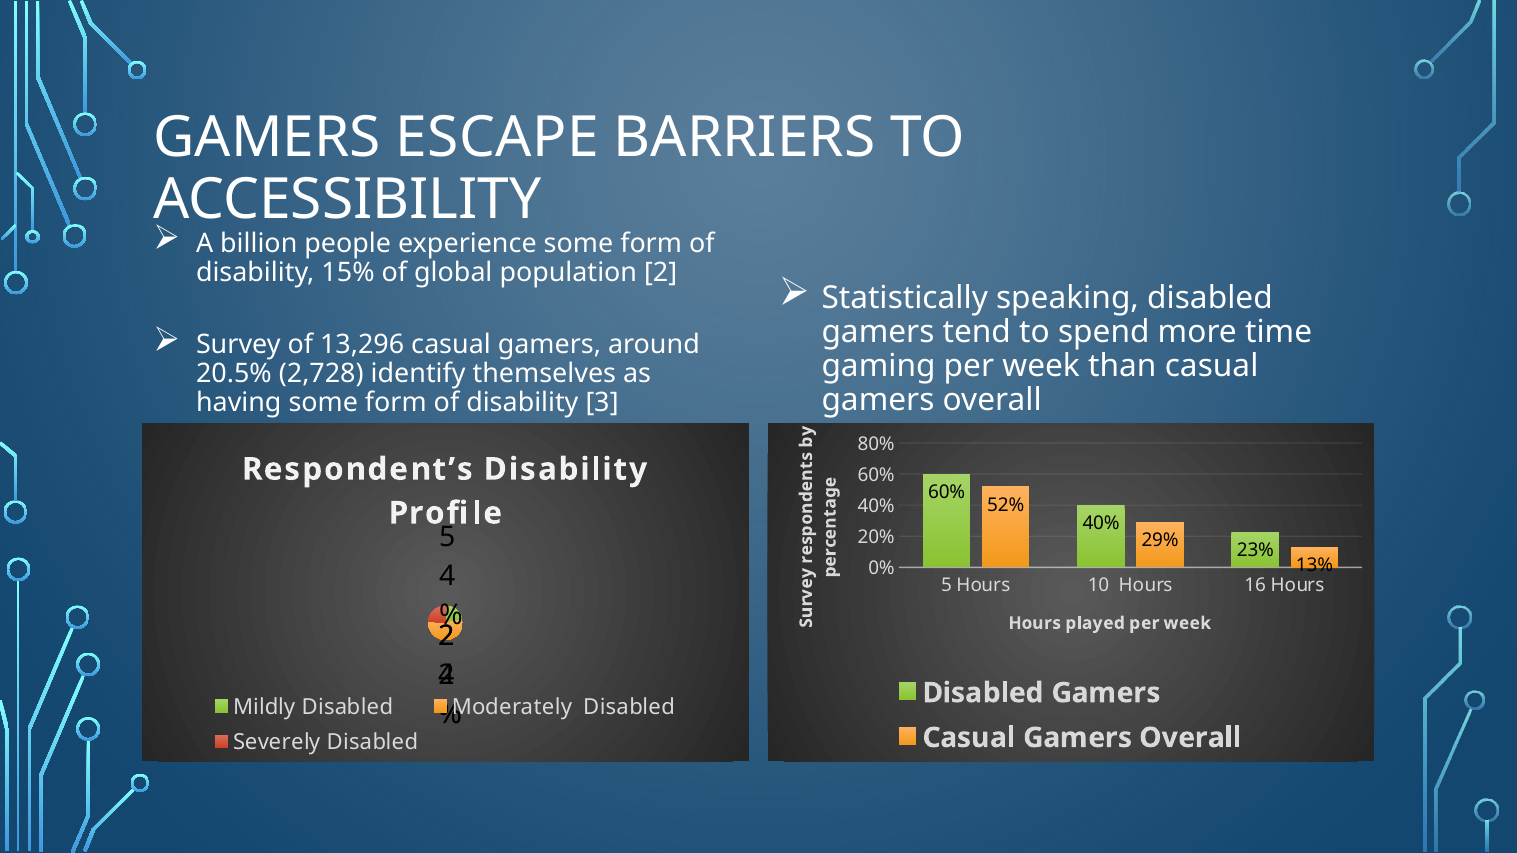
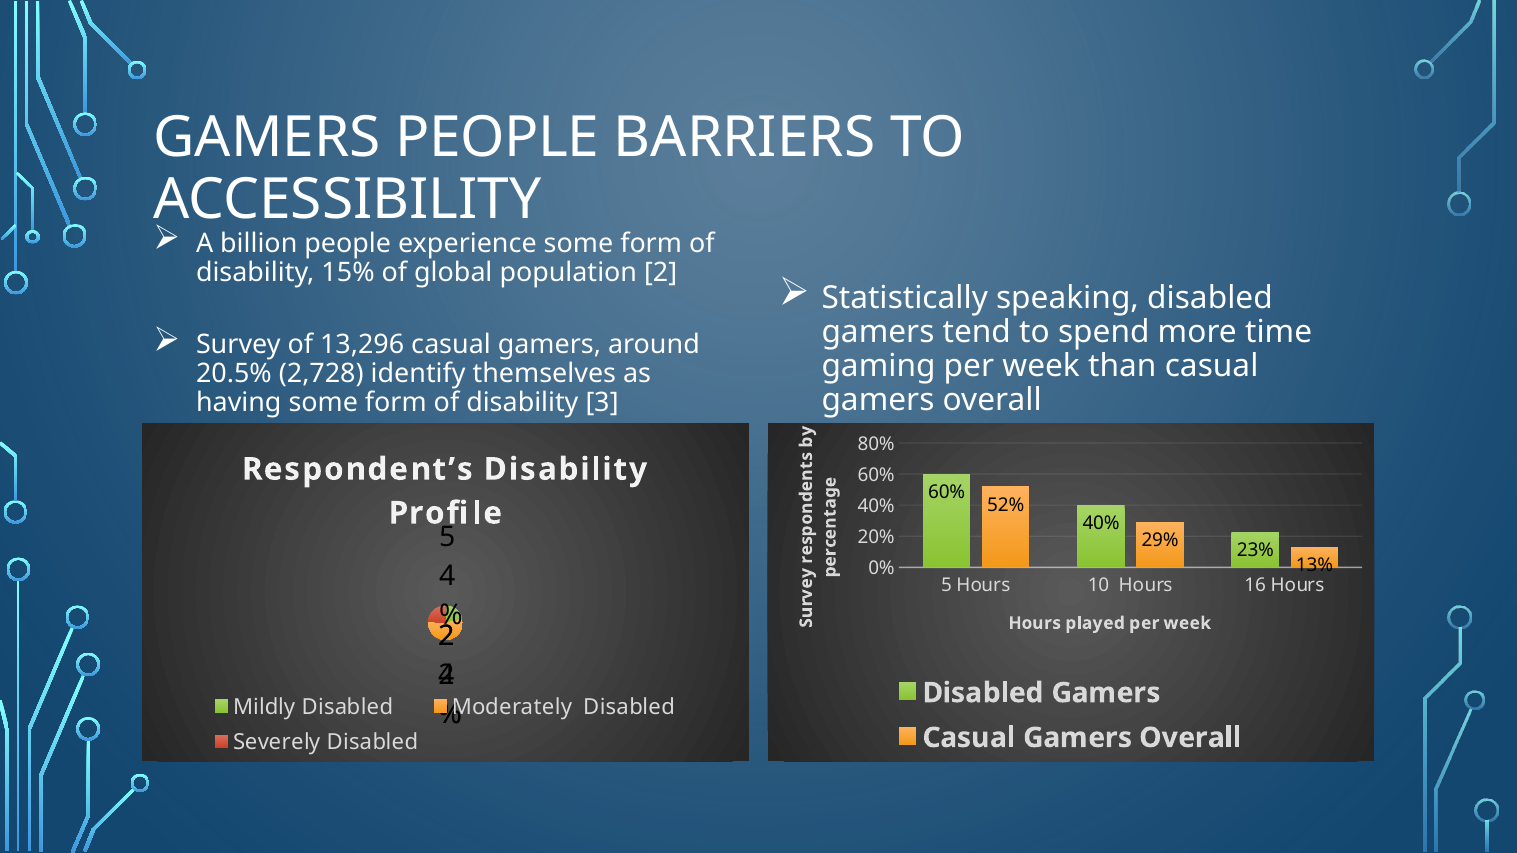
GAMERS ESCAPE: ESCAPE -> PEOPLE
